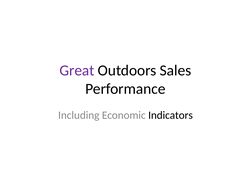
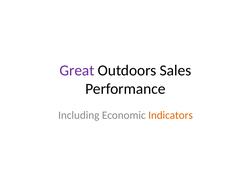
Indicators colour: black -> orange
